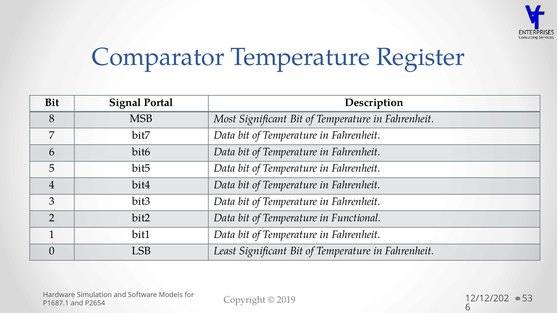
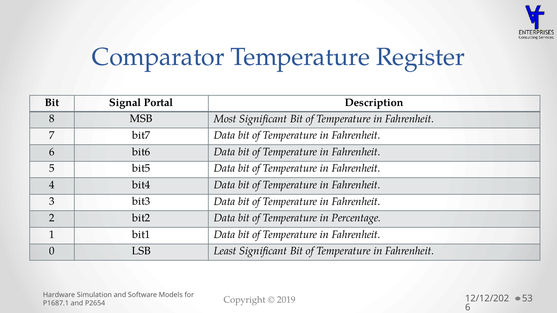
Functional: Functional -> Percentage
